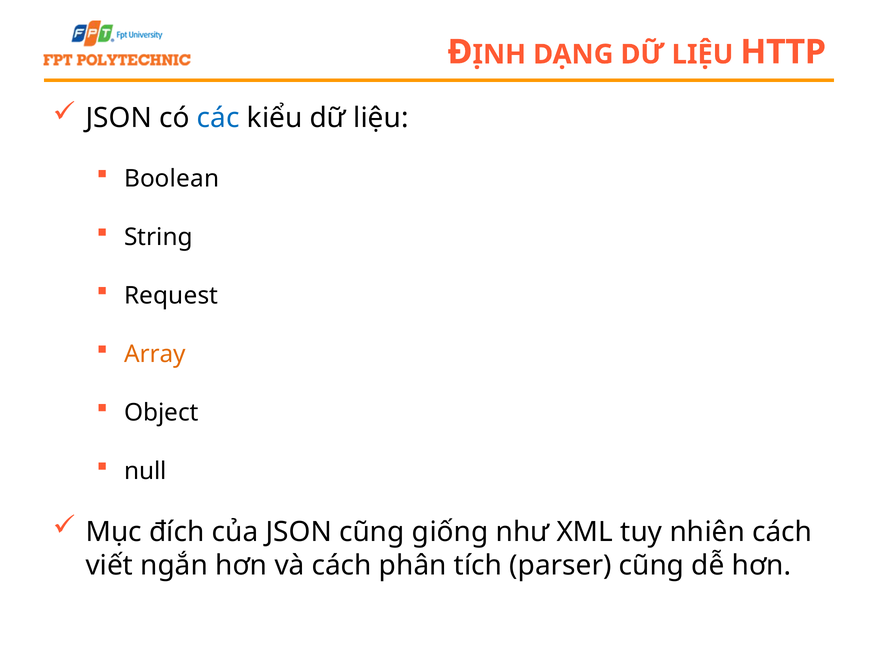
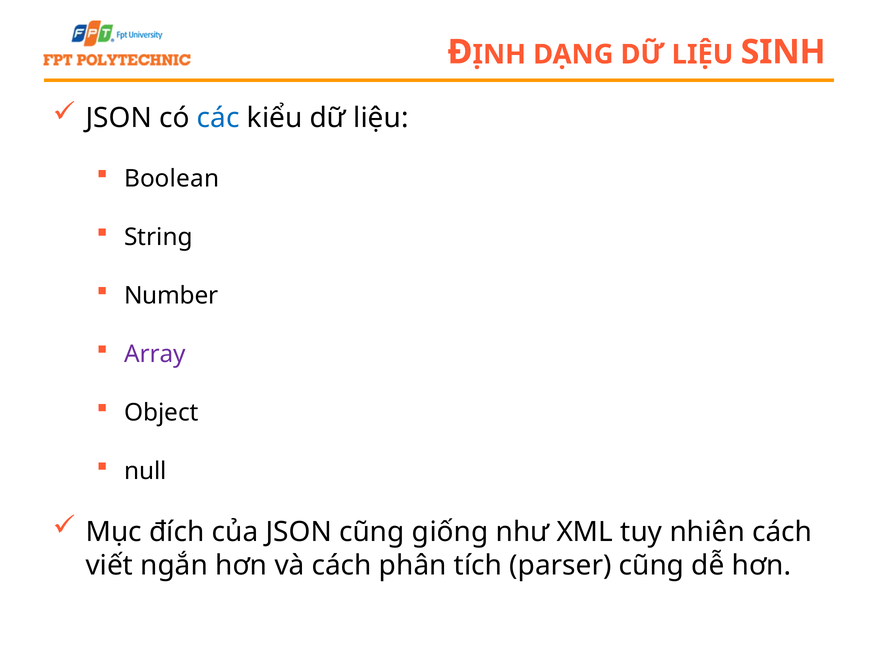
HTTP: HTTP -> SINH
Request: Request -> Number
Array colour: orange -> purple
